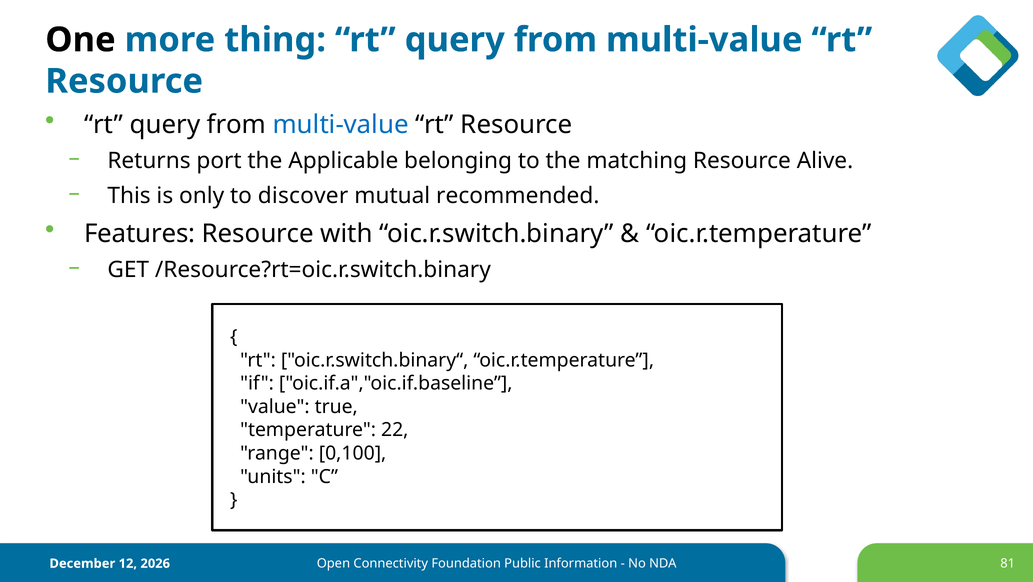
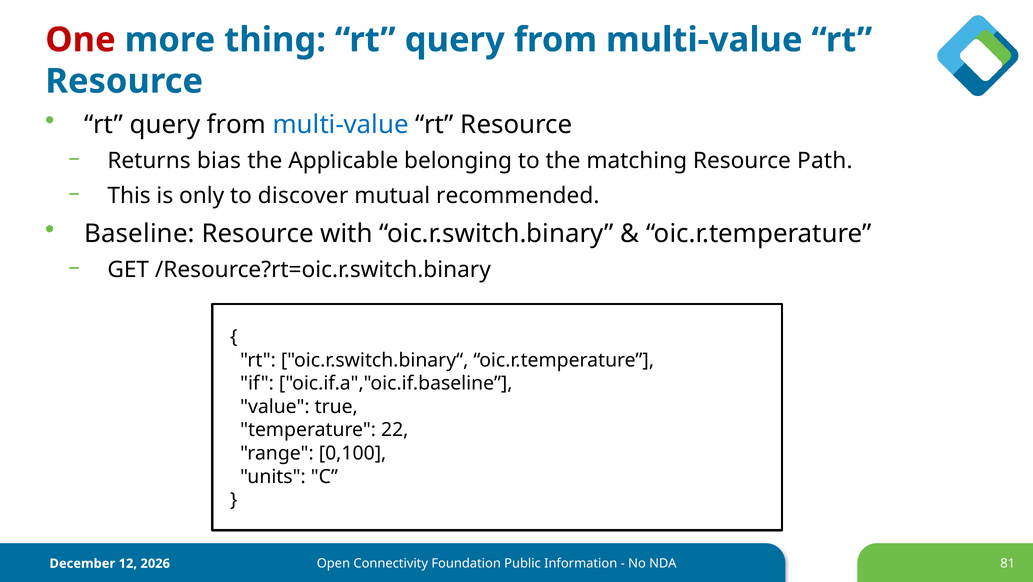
One colour: black -> red
port: port -> bias
Alive: Alive -> Path
Features: Features -> Baseline
